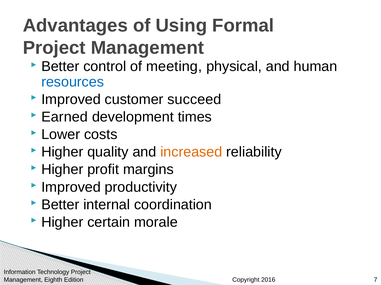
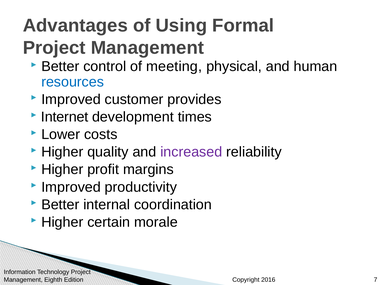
succeed: succeed -> provides
Earned: Earned -> Internet
increased colour: orange -> purple
